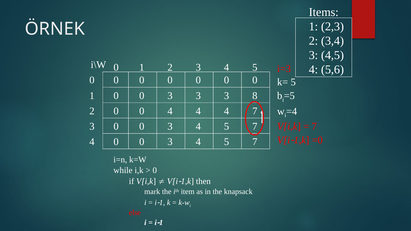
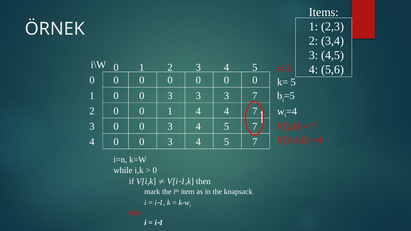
3 8: 8 -> 7
4 at (170, 111): 4 -> 1
=0 at (317, 140): =0 -> =4
